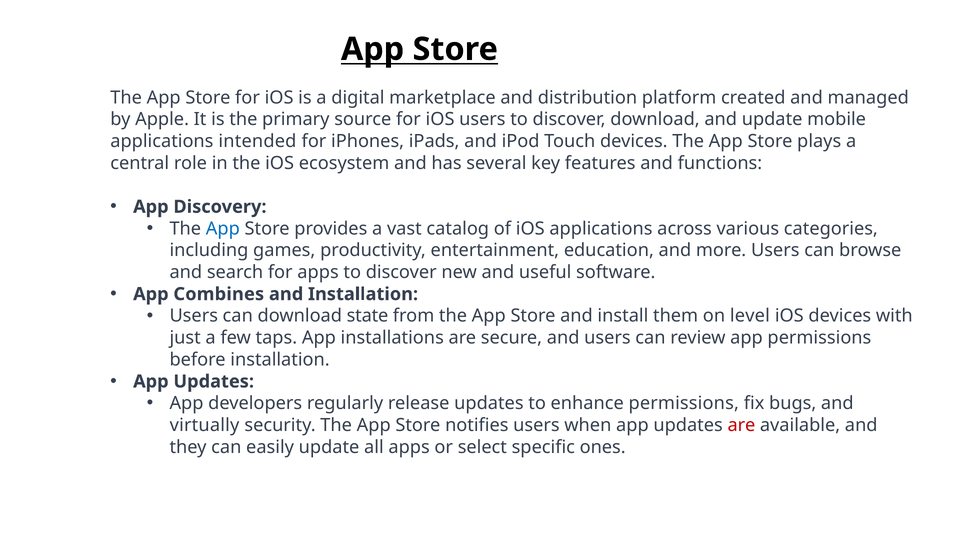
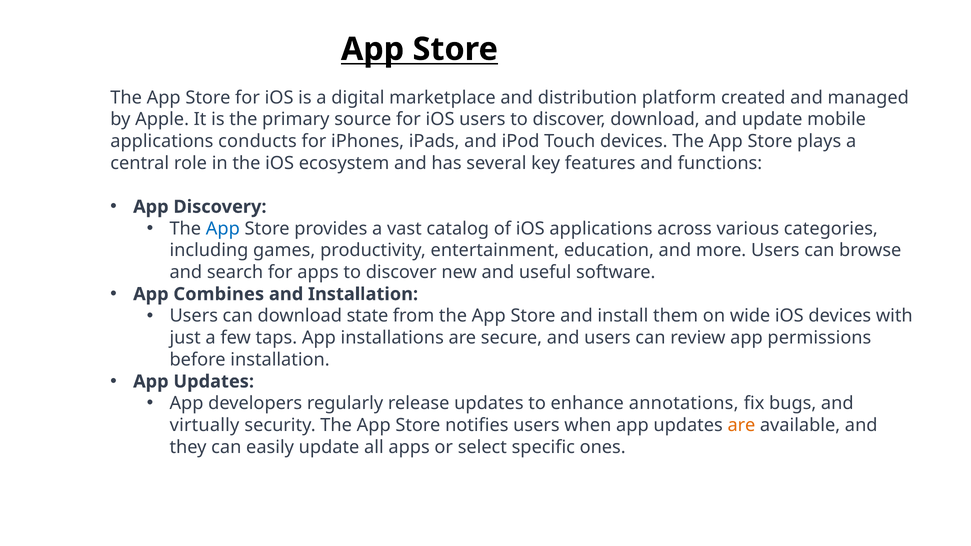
intended: intended -> conducts
level: level -> wide
enhance permissions: permissions -> annotations
are at (741, 425) colour: red -> orange
